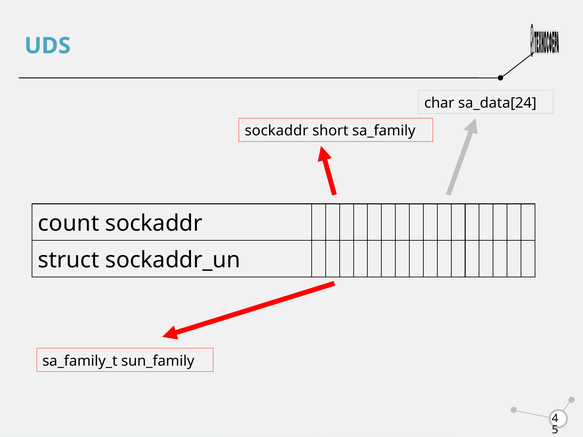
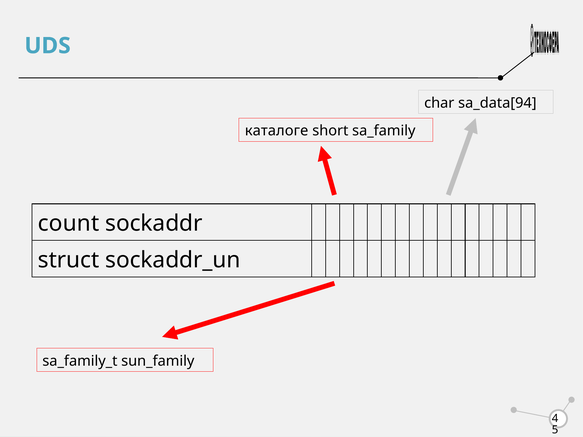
sa_data[24: sa_data[24 -> sa_data[94
sockaddr at (277, 131): sockaddr -> каталоге
